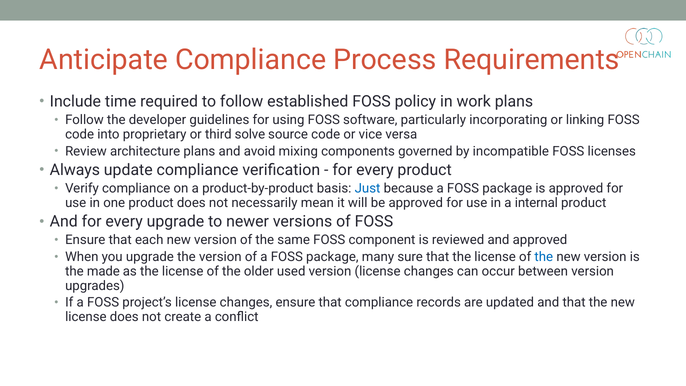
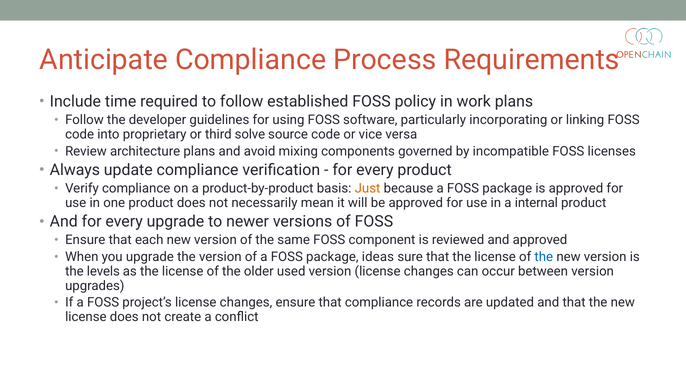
Just colour: blue -> orange
many: many -> ideas
made: made -> levels
